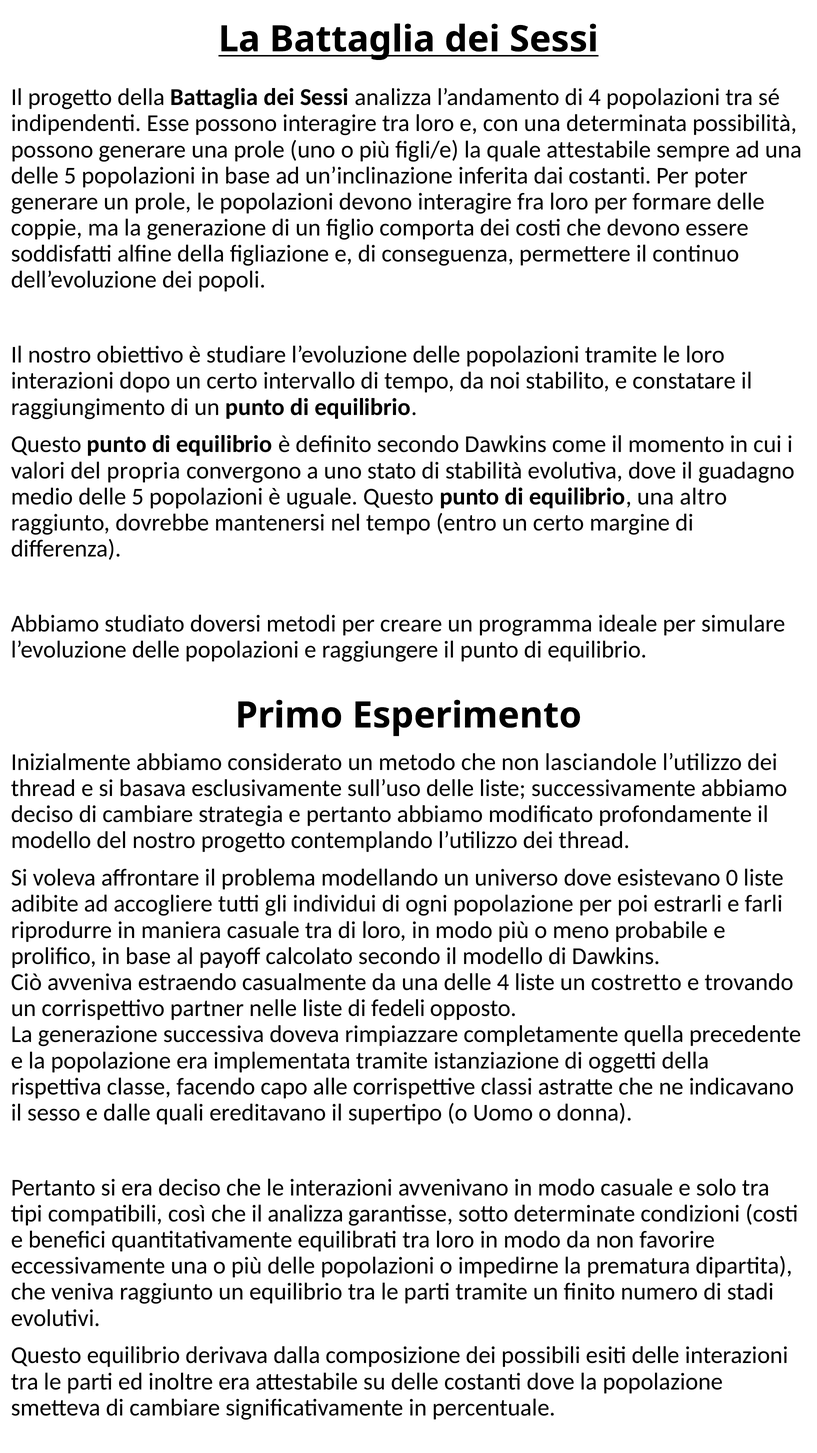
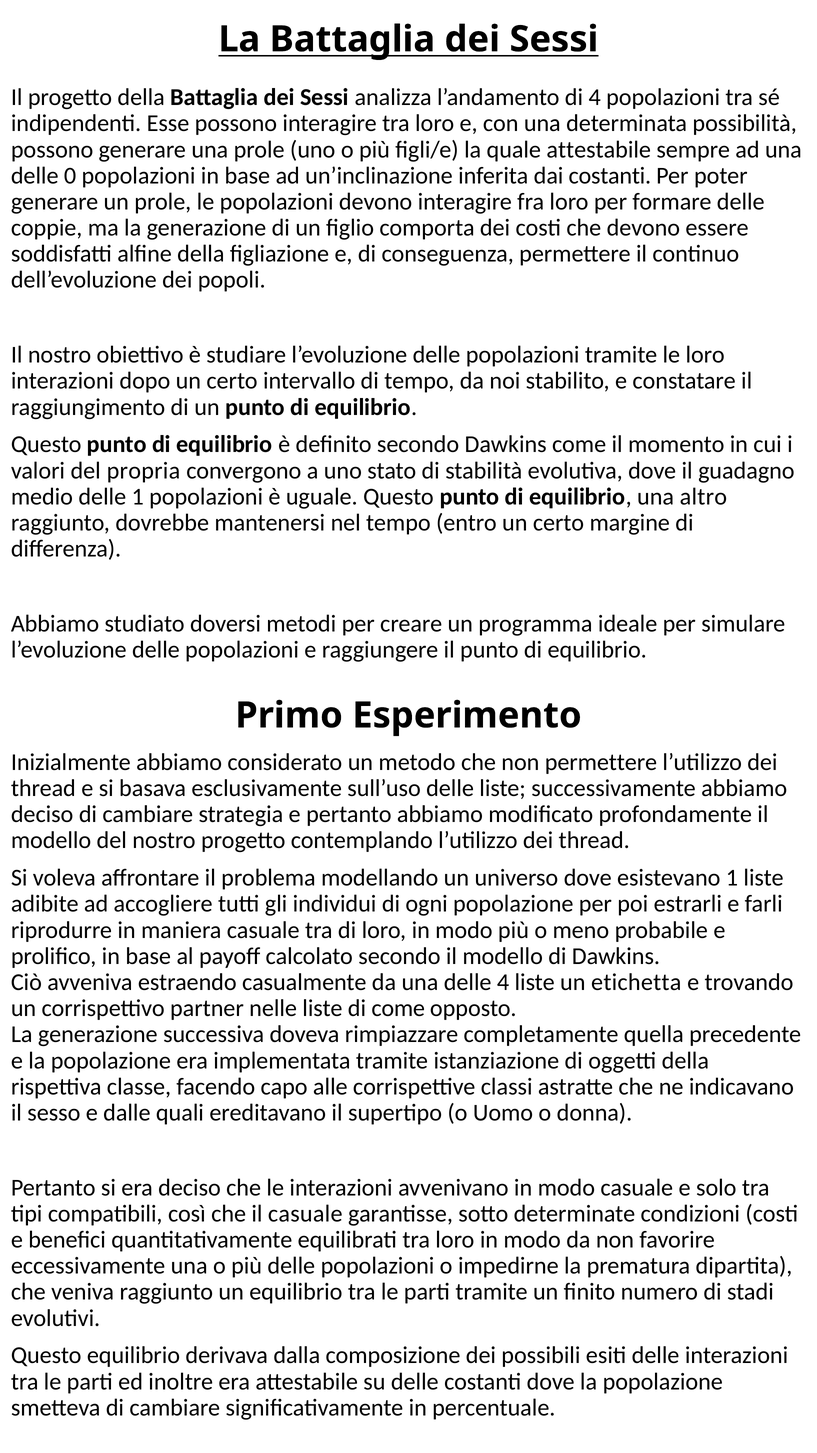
5 at (70, 176): 5 -> 0
medio delle 5: 5 -> 1
non lasciandole: lasciandole -> permettere
esistevano 0: 0 -> 1
costretto: costretto -> etichetta
di fedeli: fedeli -> come
il analizza: analizza -> casuale
